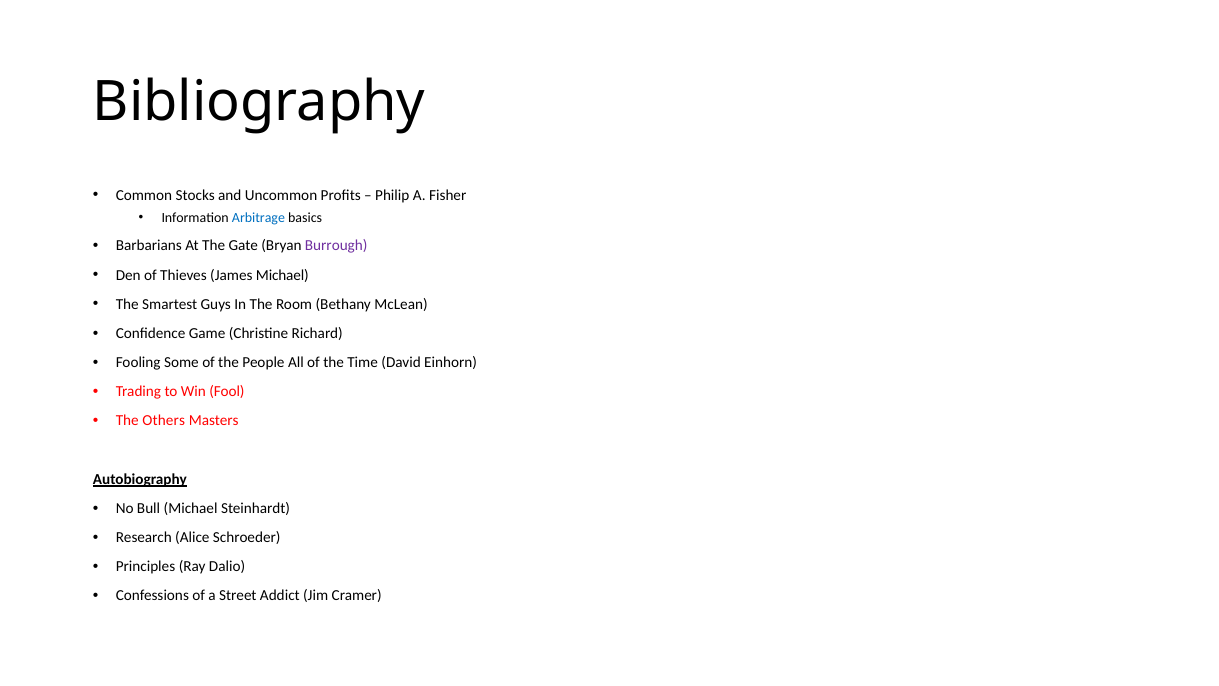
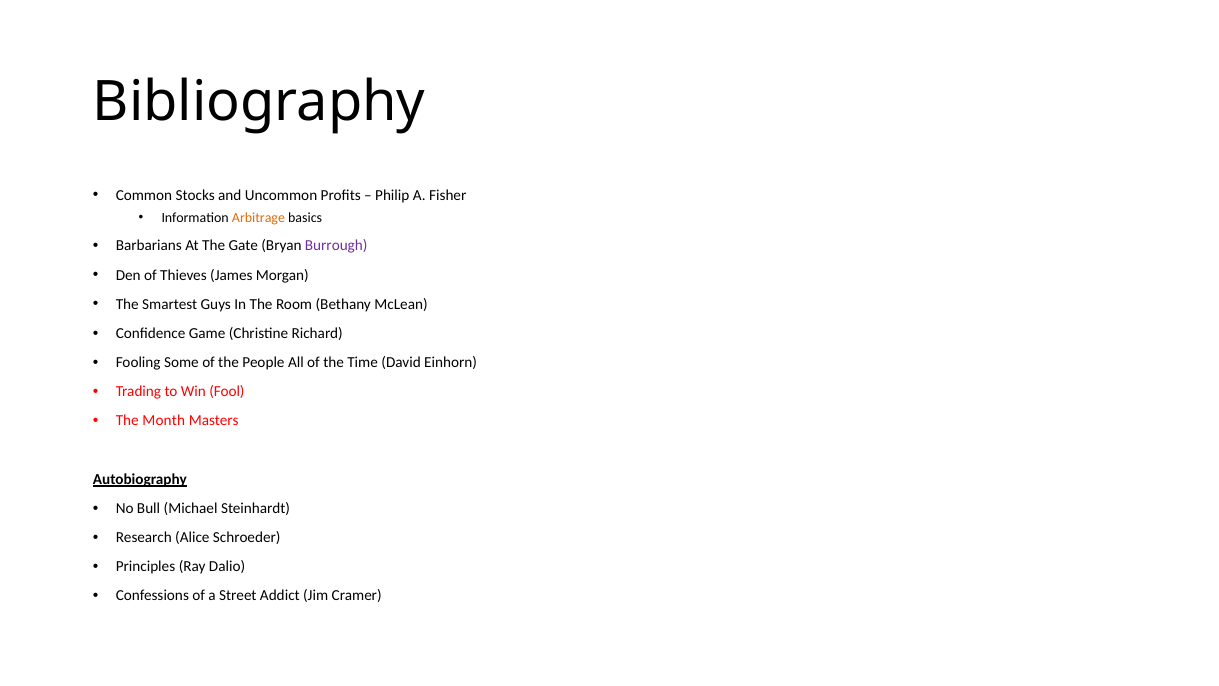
Arbitrage colour: blue -> orange
James Michael: Michael -> Morgan
Others: Others -> Month
